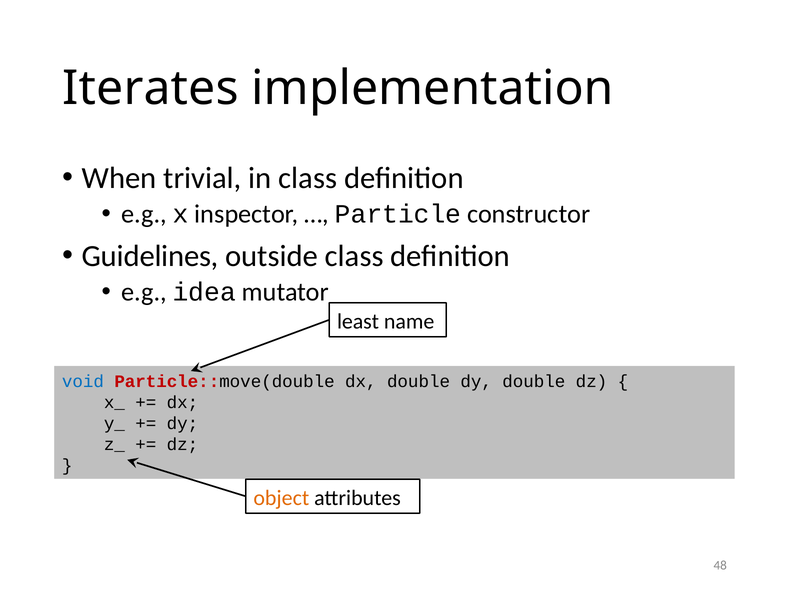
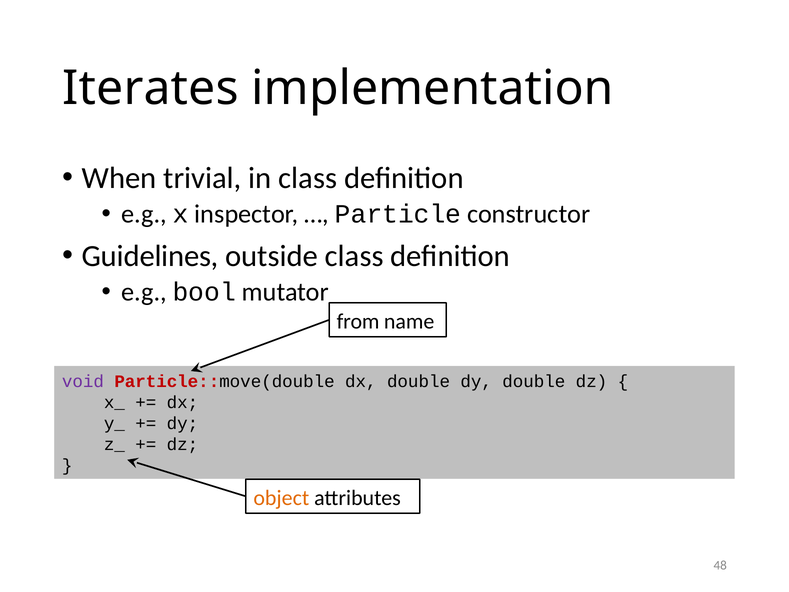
idea: idea -> bool
least: least -> from
void colour: blue -> purple
